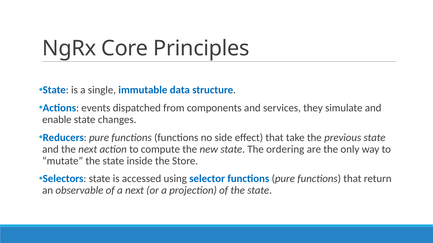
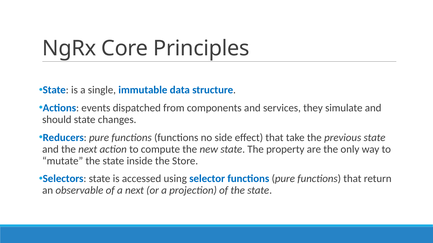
enable: enable -> should
ordering: ordering -> property
